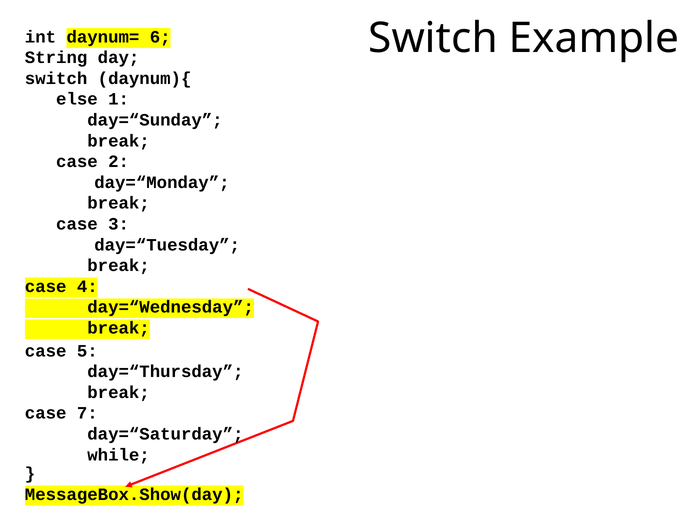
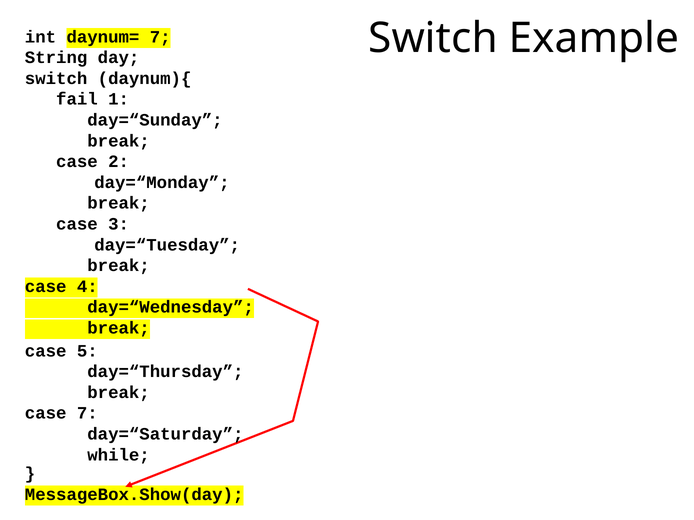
daynum= 6: 6 -> 7
else: else -> fail
